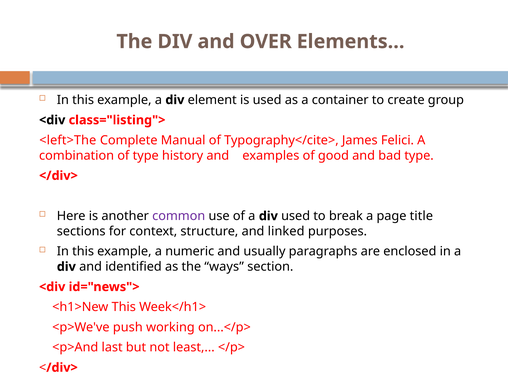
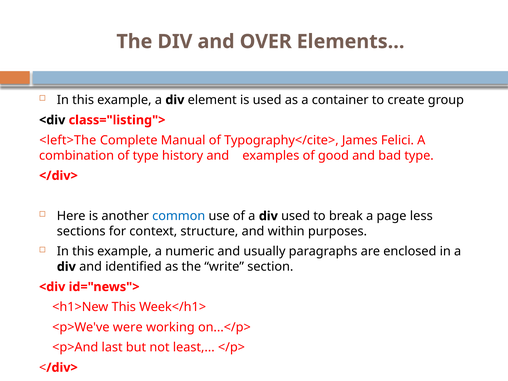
common colour: purple -> blue
title: title -> less
linked: linked -> within
ways: ways -> write
push: push -> were
